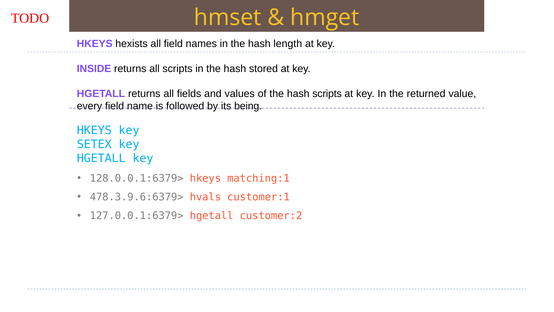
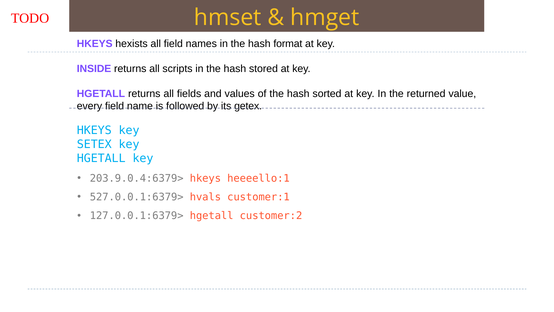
length: length -> format
hash scripts: scripts -> sorted
being: being -> getex
128.0.0.1:6379>: 128.0.0.1:6379> -> 203.9.0.4:6379>
matching:1: matching:1 -> heeeello:1
478.3.9.6:6379>: 478.3.9.6:6379> -> 527.0.0.1:6379>
